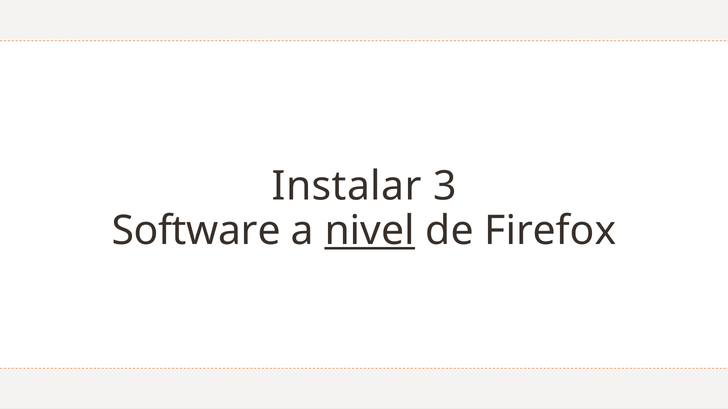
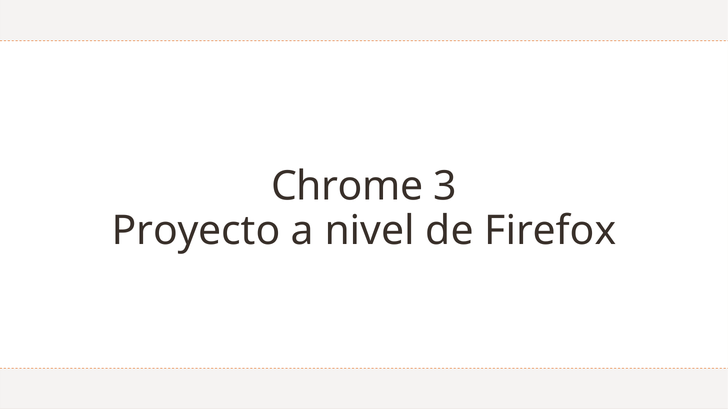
Instalar: Instalar -> Chrome
Software: Software -> Proyecto
nivel underline: present -> none
